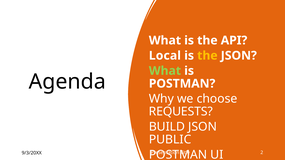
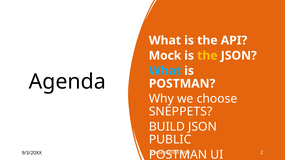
Local: Local -> Mock
What at (165, 71) colour: light green -> light blue
REQUESTS: REQUESTS -> SNEPPETS
